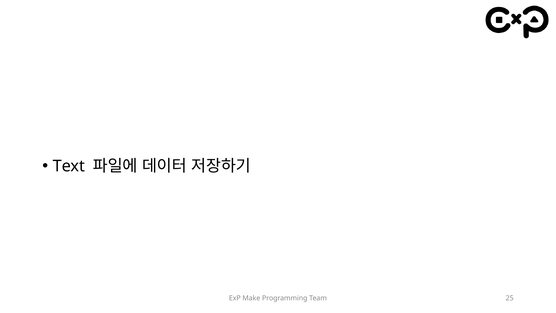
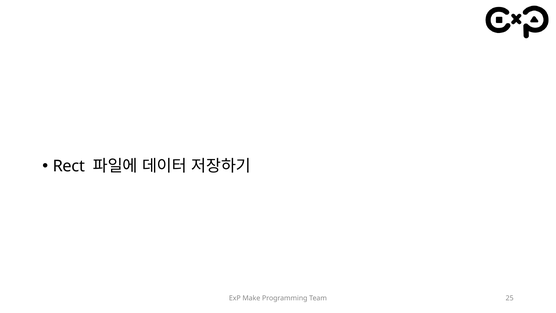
Text: Text -> Rect
